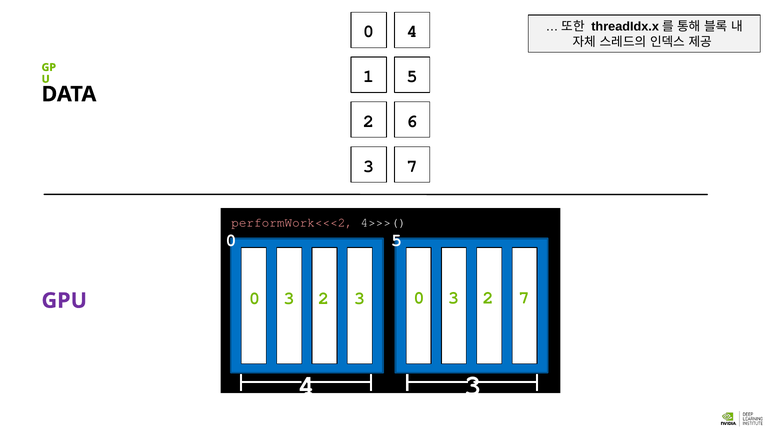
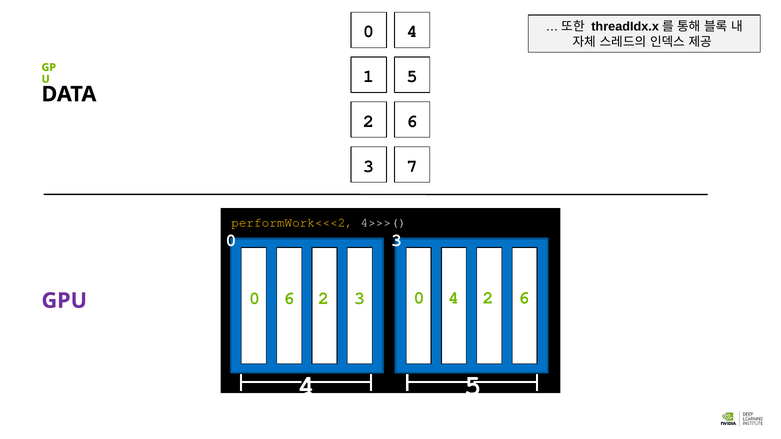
performWork<<<2 colour: pink -> yellow
0 5: 5 -> 3
3 at (289, 298): 3 -> 6
3 0 3: 3 -> 4
2 7: 7 -> 6
3 at (473, 386): 3 -> 5
